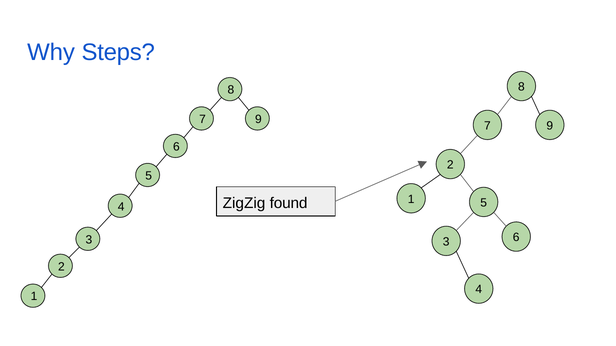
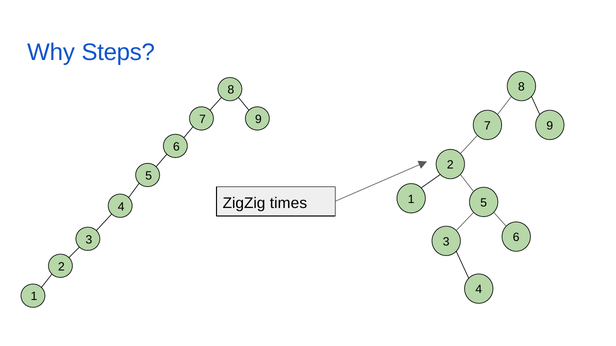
found: found -> times
